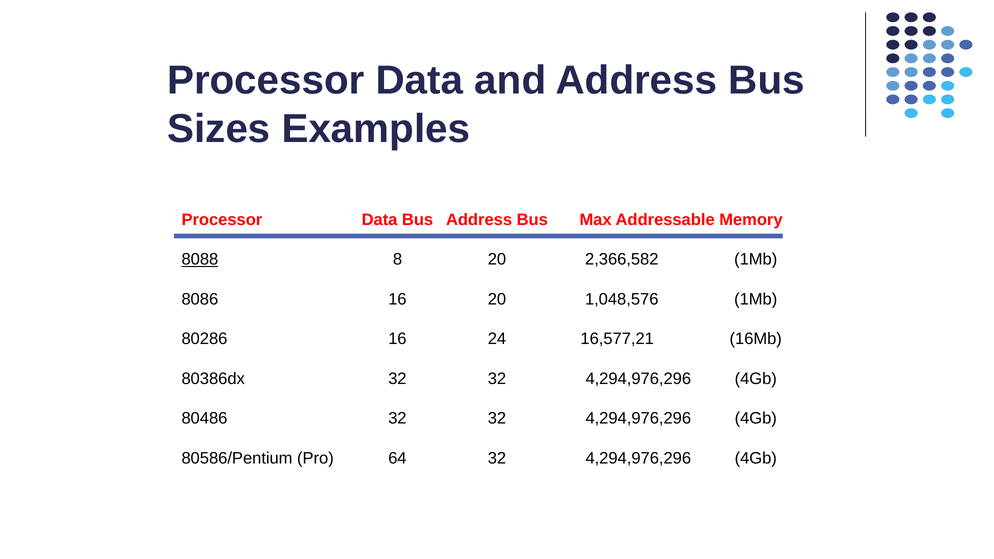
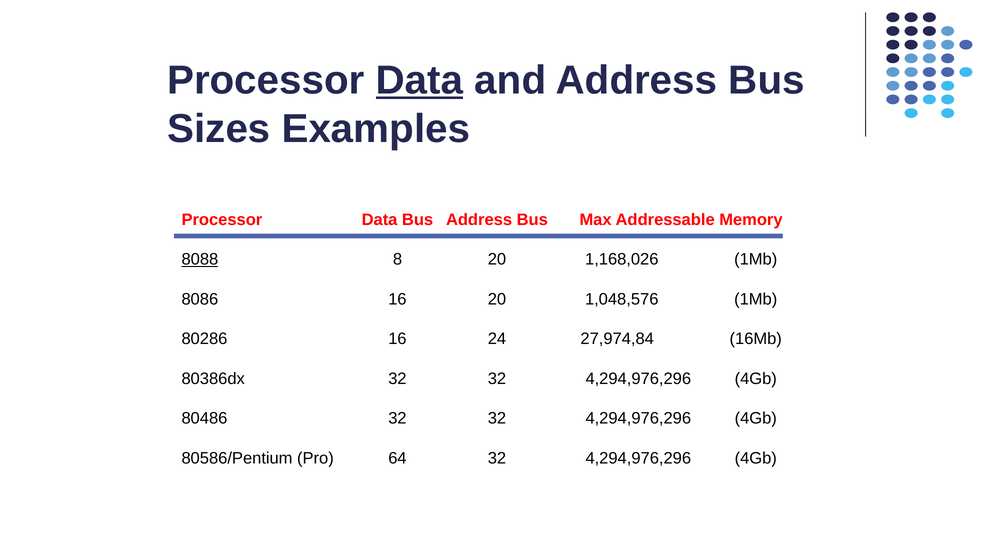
Data at (420, 81) underline: none -> present
2,366,582: 2,366,582 -> 1,168,026
16,577,21: 16,577,21 -> 27,974,84
